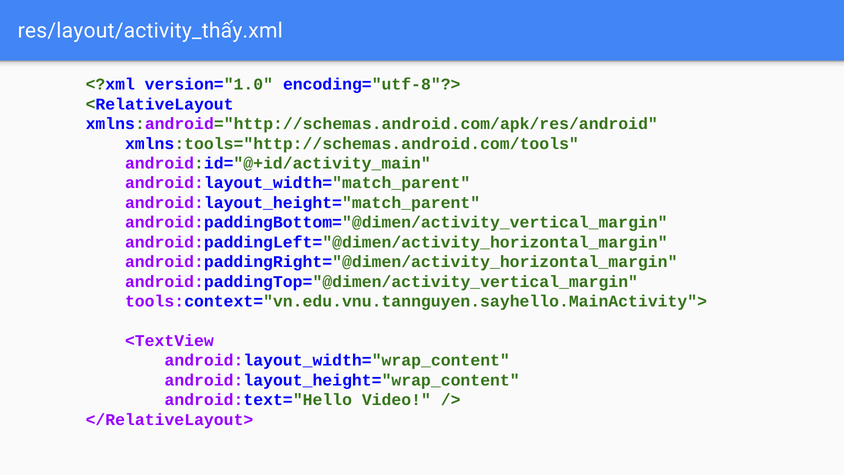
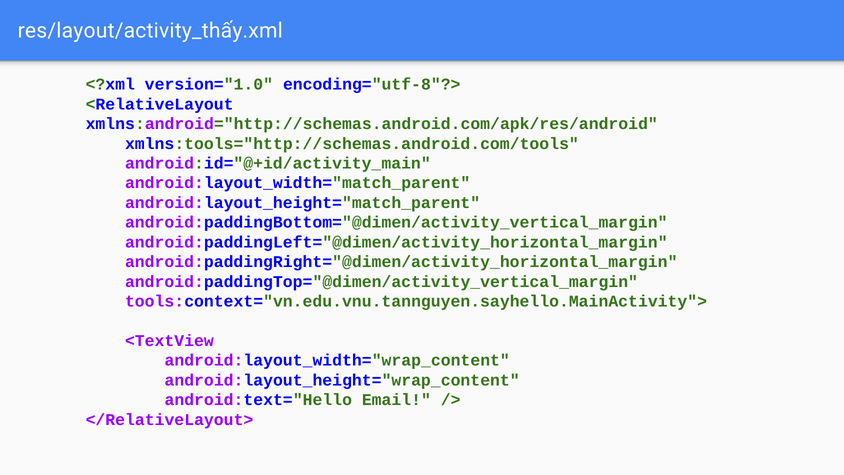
Video: Video -> Email
